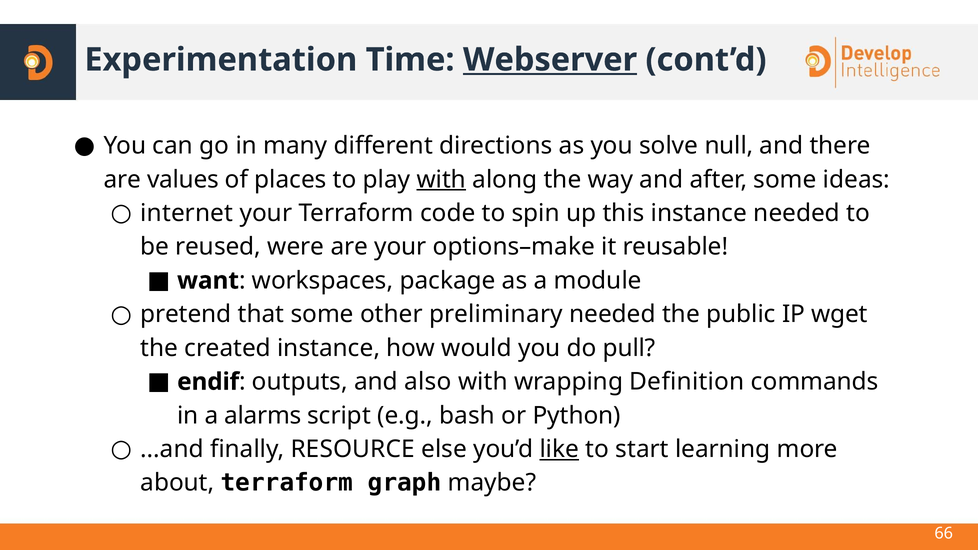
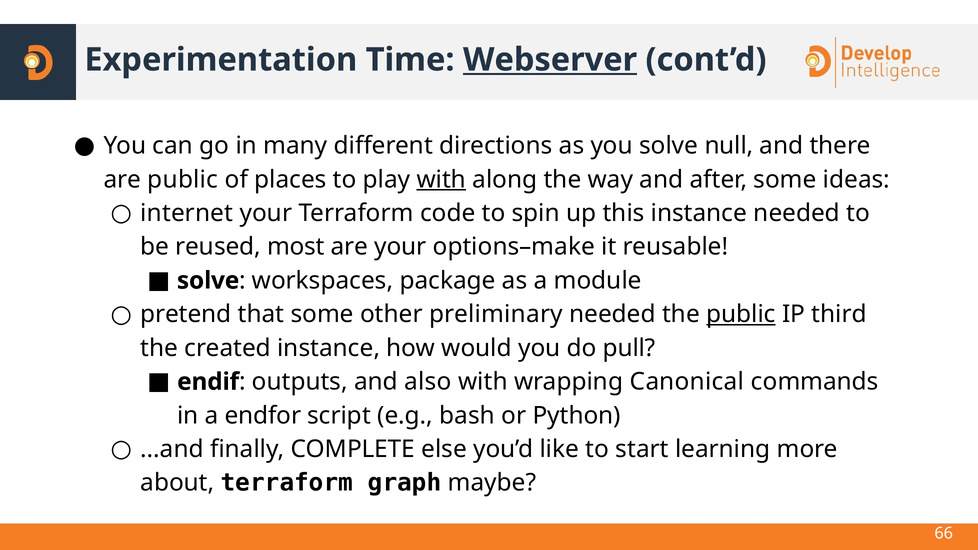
are values: values -> public
were: were -> most
want at (208, 281): want -> solve
public at (741, 314) underline: none -> present
wget: wget -> third
Definition: Definition -> Canonical
alarms: alarms -> endfor
RESOURCE: RESOURCE -> COMPLETE
like underline: present -> none
